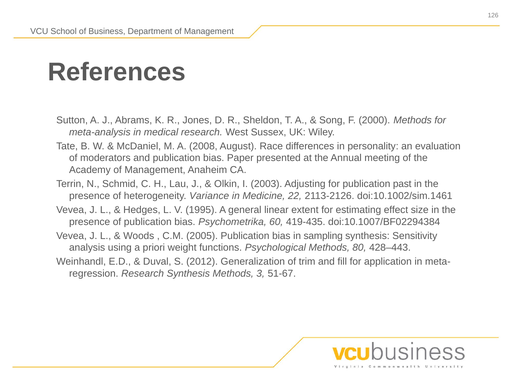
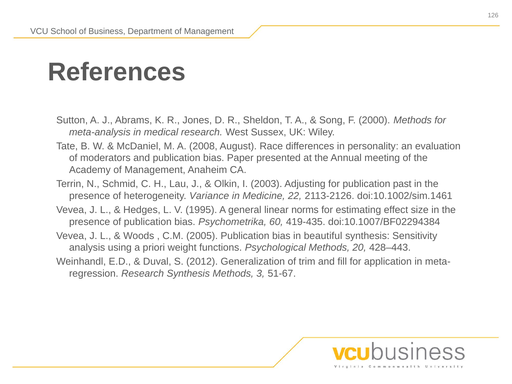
extent: extent -> norms
sampling: sampling -> beautiful
80: 80 -> 20
